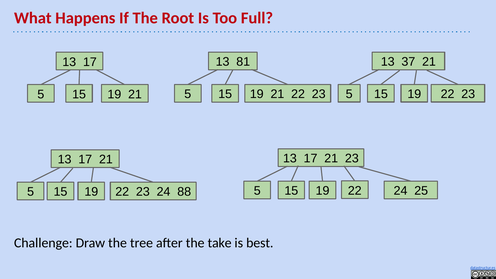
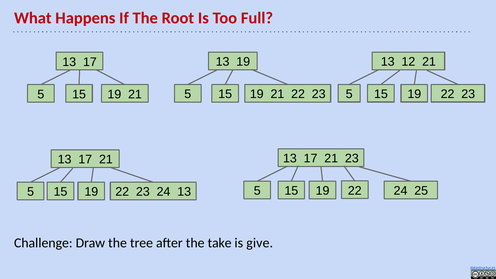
13 81: 81 -> 19
37: 37 -> 12
24 88: 88 -> 13
best: best -> give
